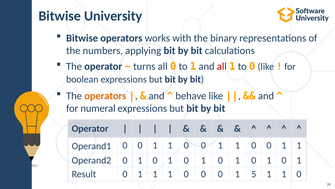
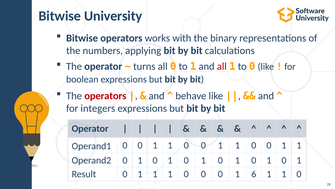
operators at (105, 96) colour: orange -> red
numeral: numeral -> integers
5: 5 -> 6
